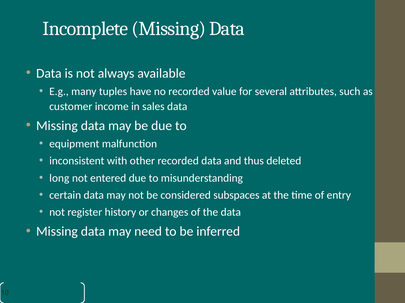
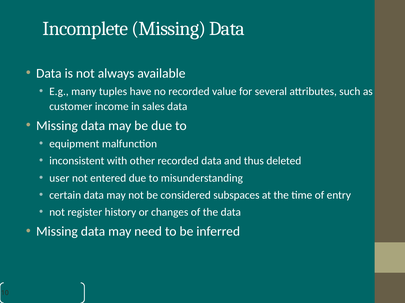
long: long -> user
